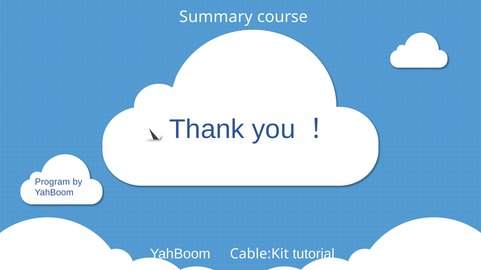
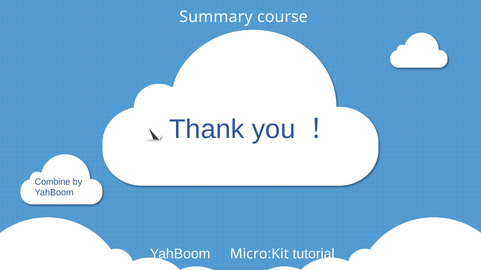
Program: Program -> Combine
Cable:Kit: Cable:Kit -> Micro:Kit
